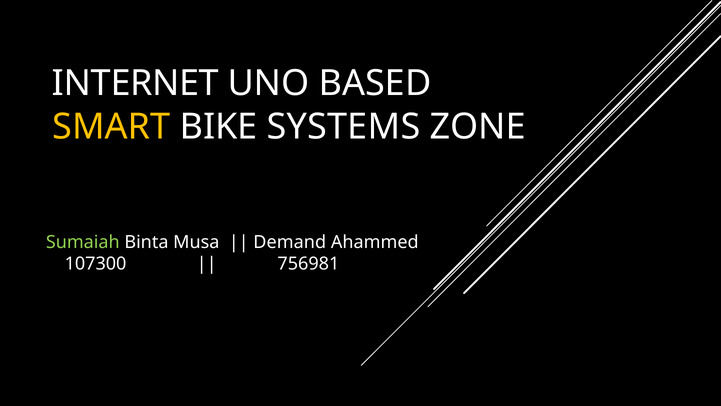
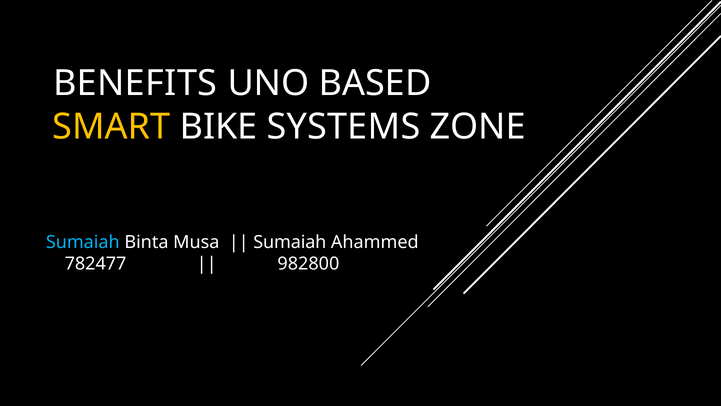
INTERNET: INTERNET -> BENEFITS
Sumaiah at (83, 242) colour: light green -> light blue
Demand at (290, 242): Demand -> Sumaiah
107300: 107300 -> 782477
756981: 756981 -> 982800
